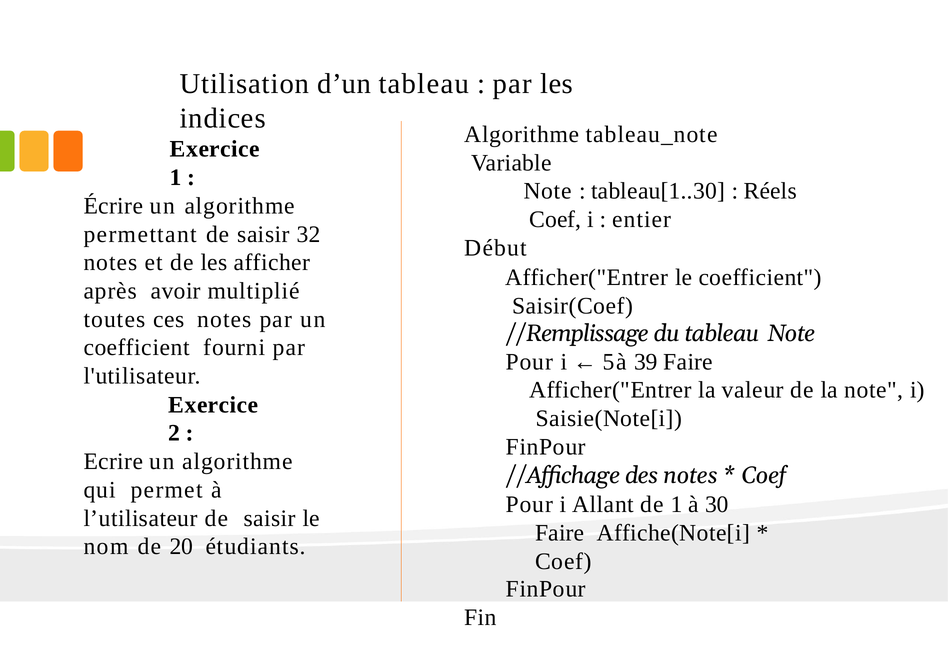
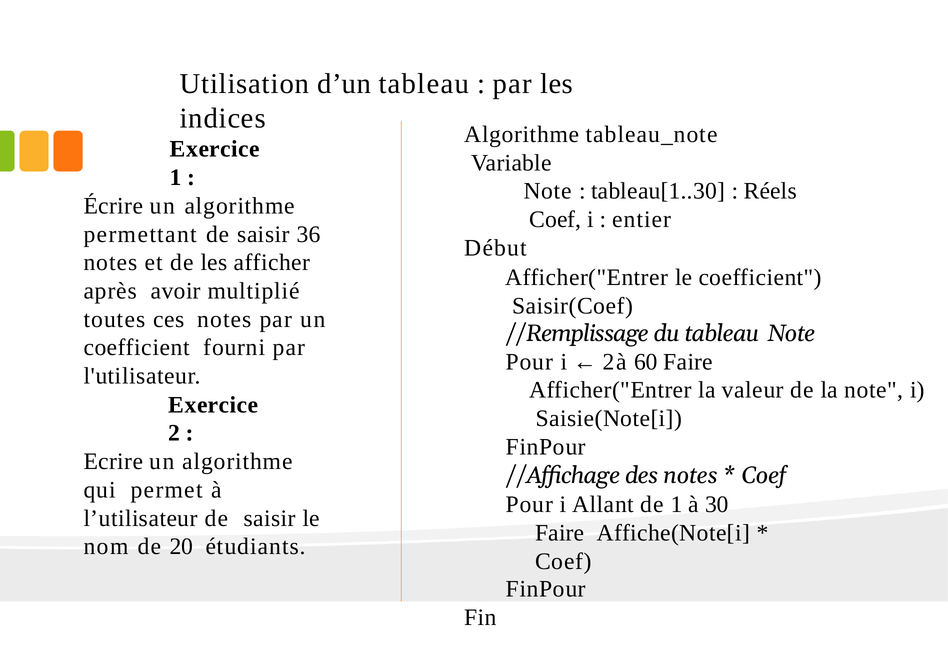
32: 32 -> 36
5 at (609, 362): 5 -> 2
39: 39 -> 60
